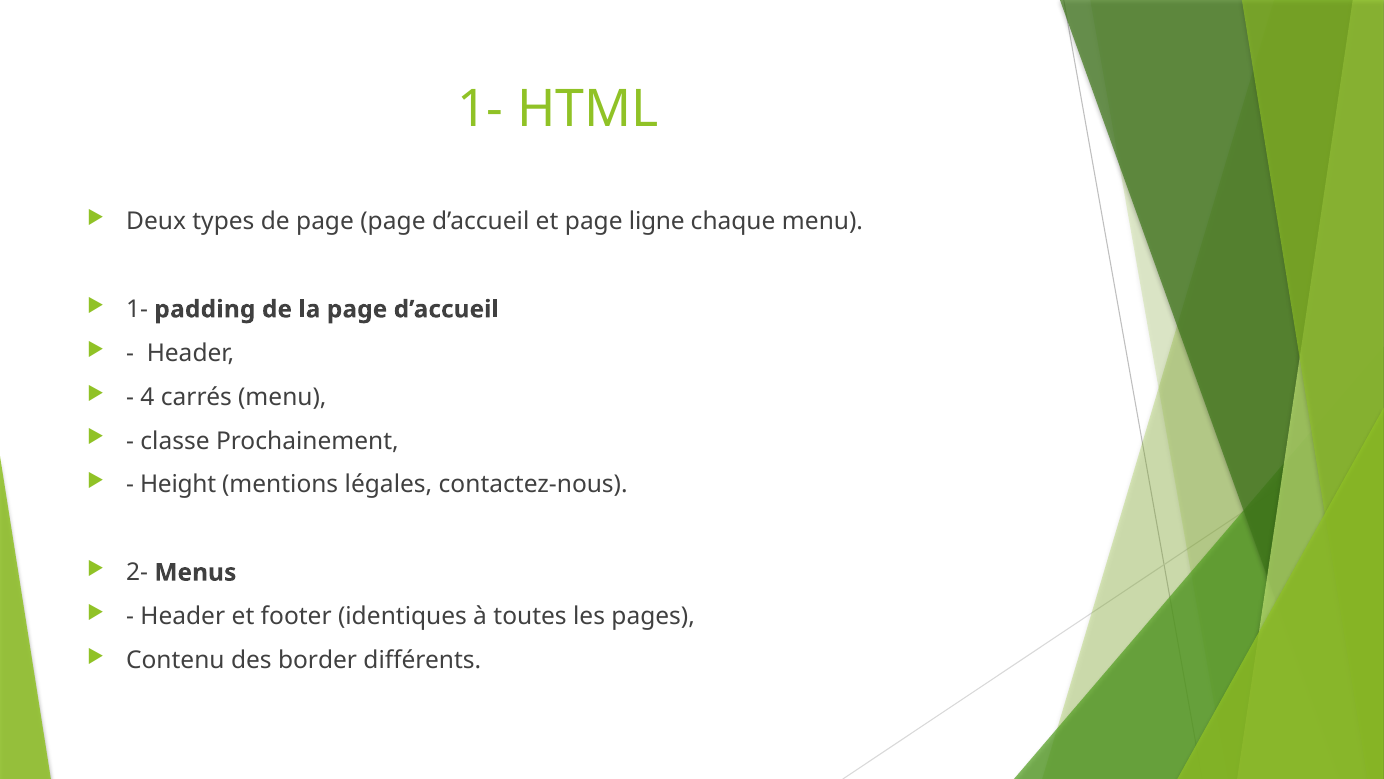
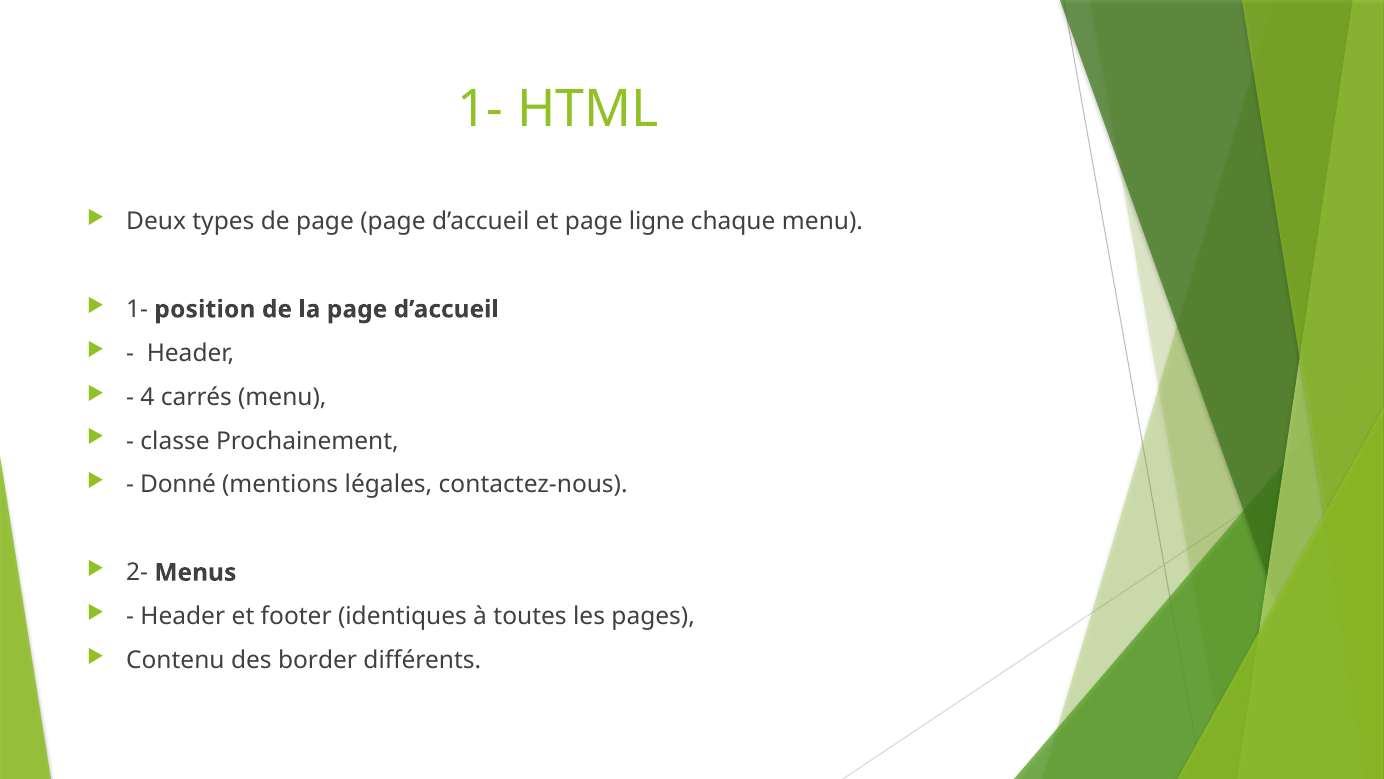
padding: padding -> position
Height: Height -> Donné
